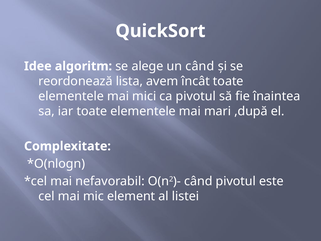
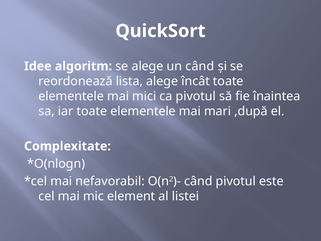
lista avem: avem -> alege
